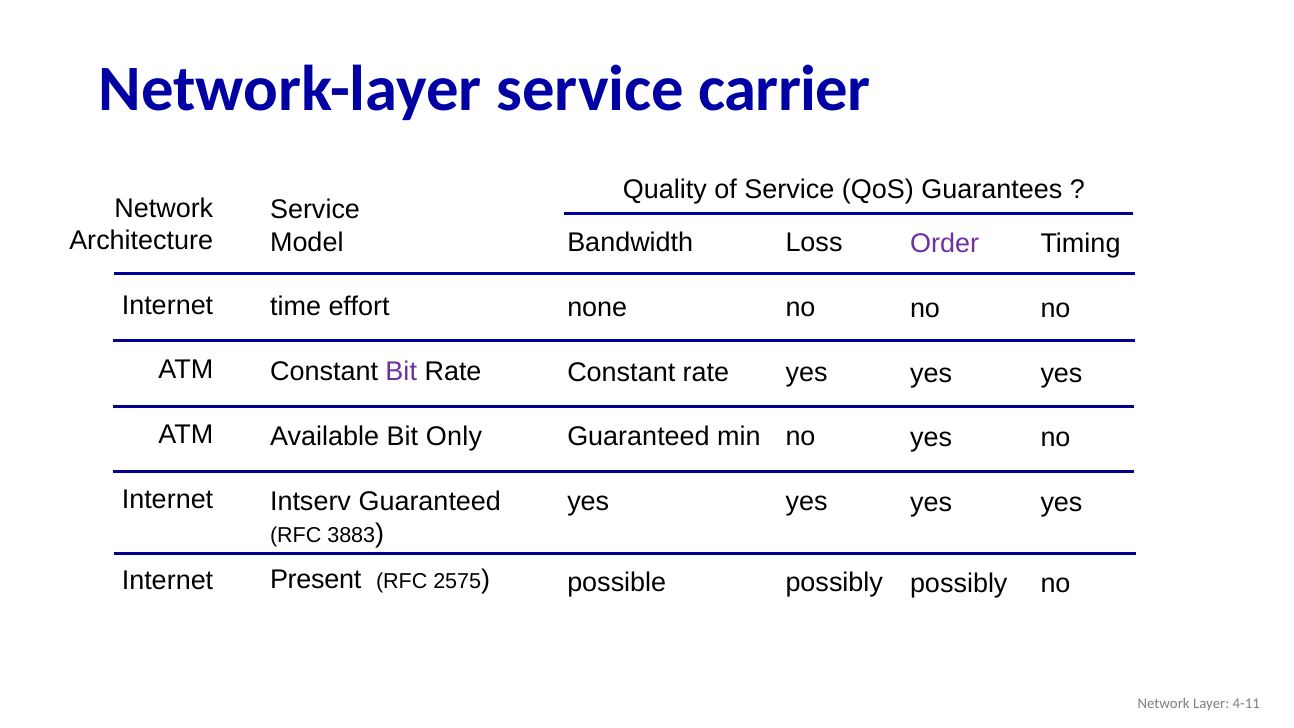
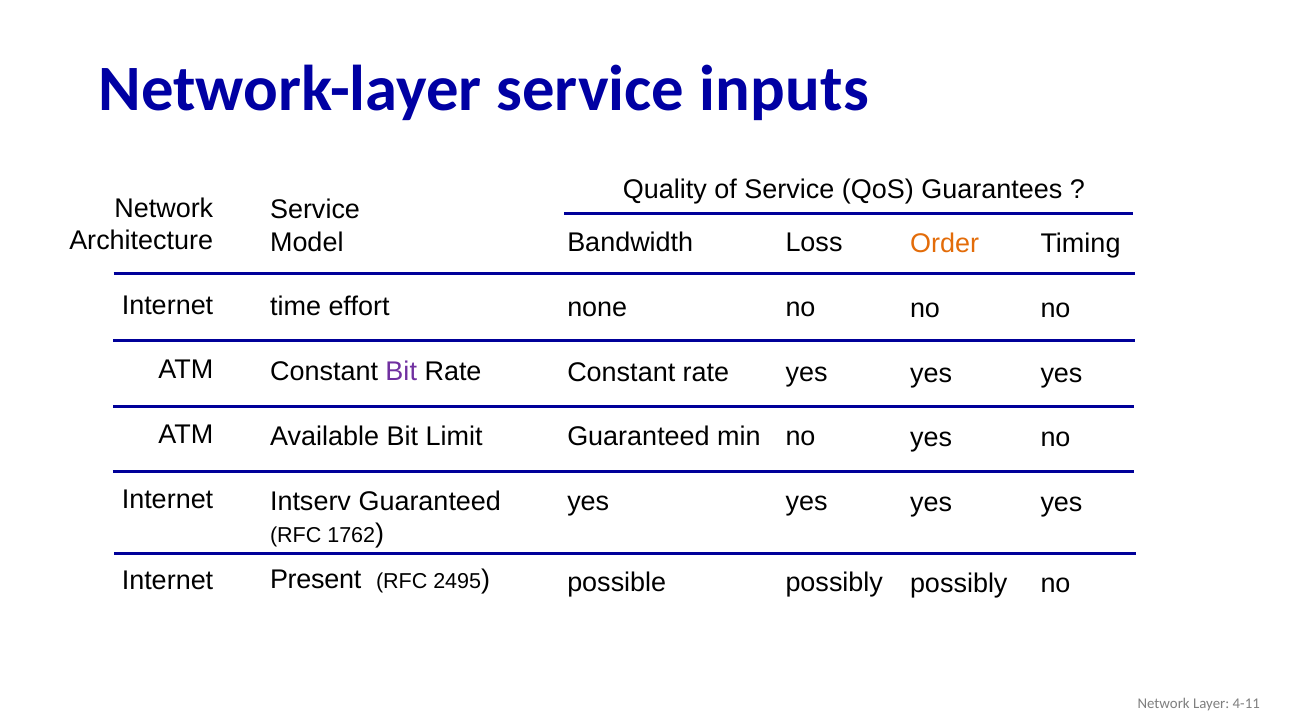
carrier: carrier -> inputs
Order colour: purple -> orange
Only: Only -> Limit
3883: 3883 -> 1762
2575: 2575 -> 2495
